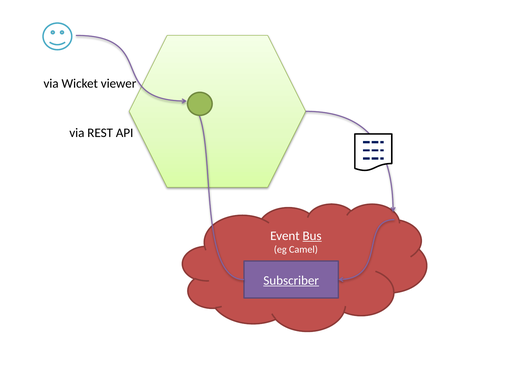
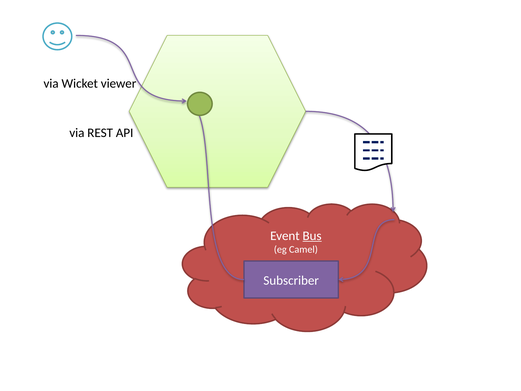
Subscriber underline: present -> none
